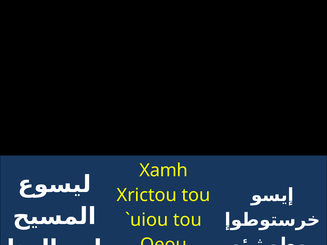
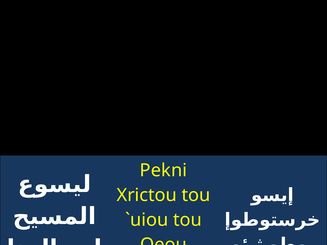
Xamh: Xamh -> Pekni
